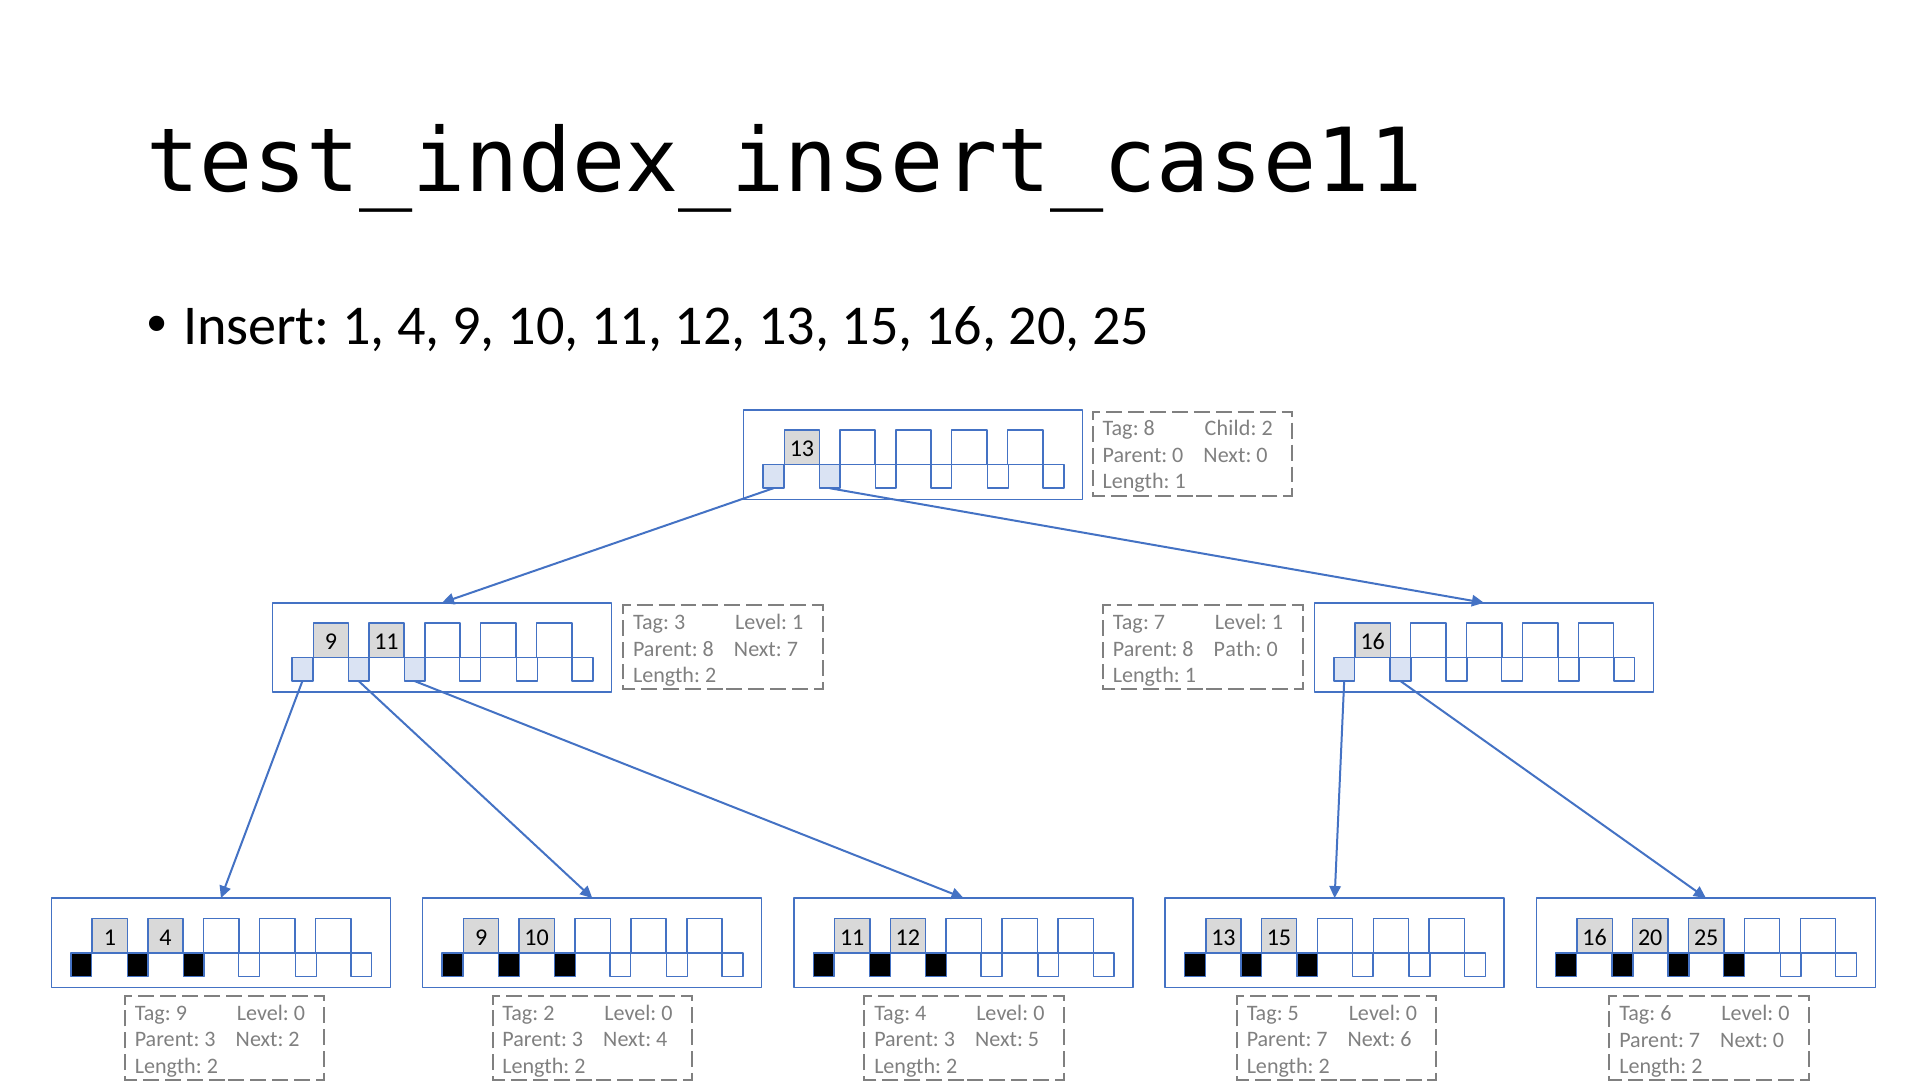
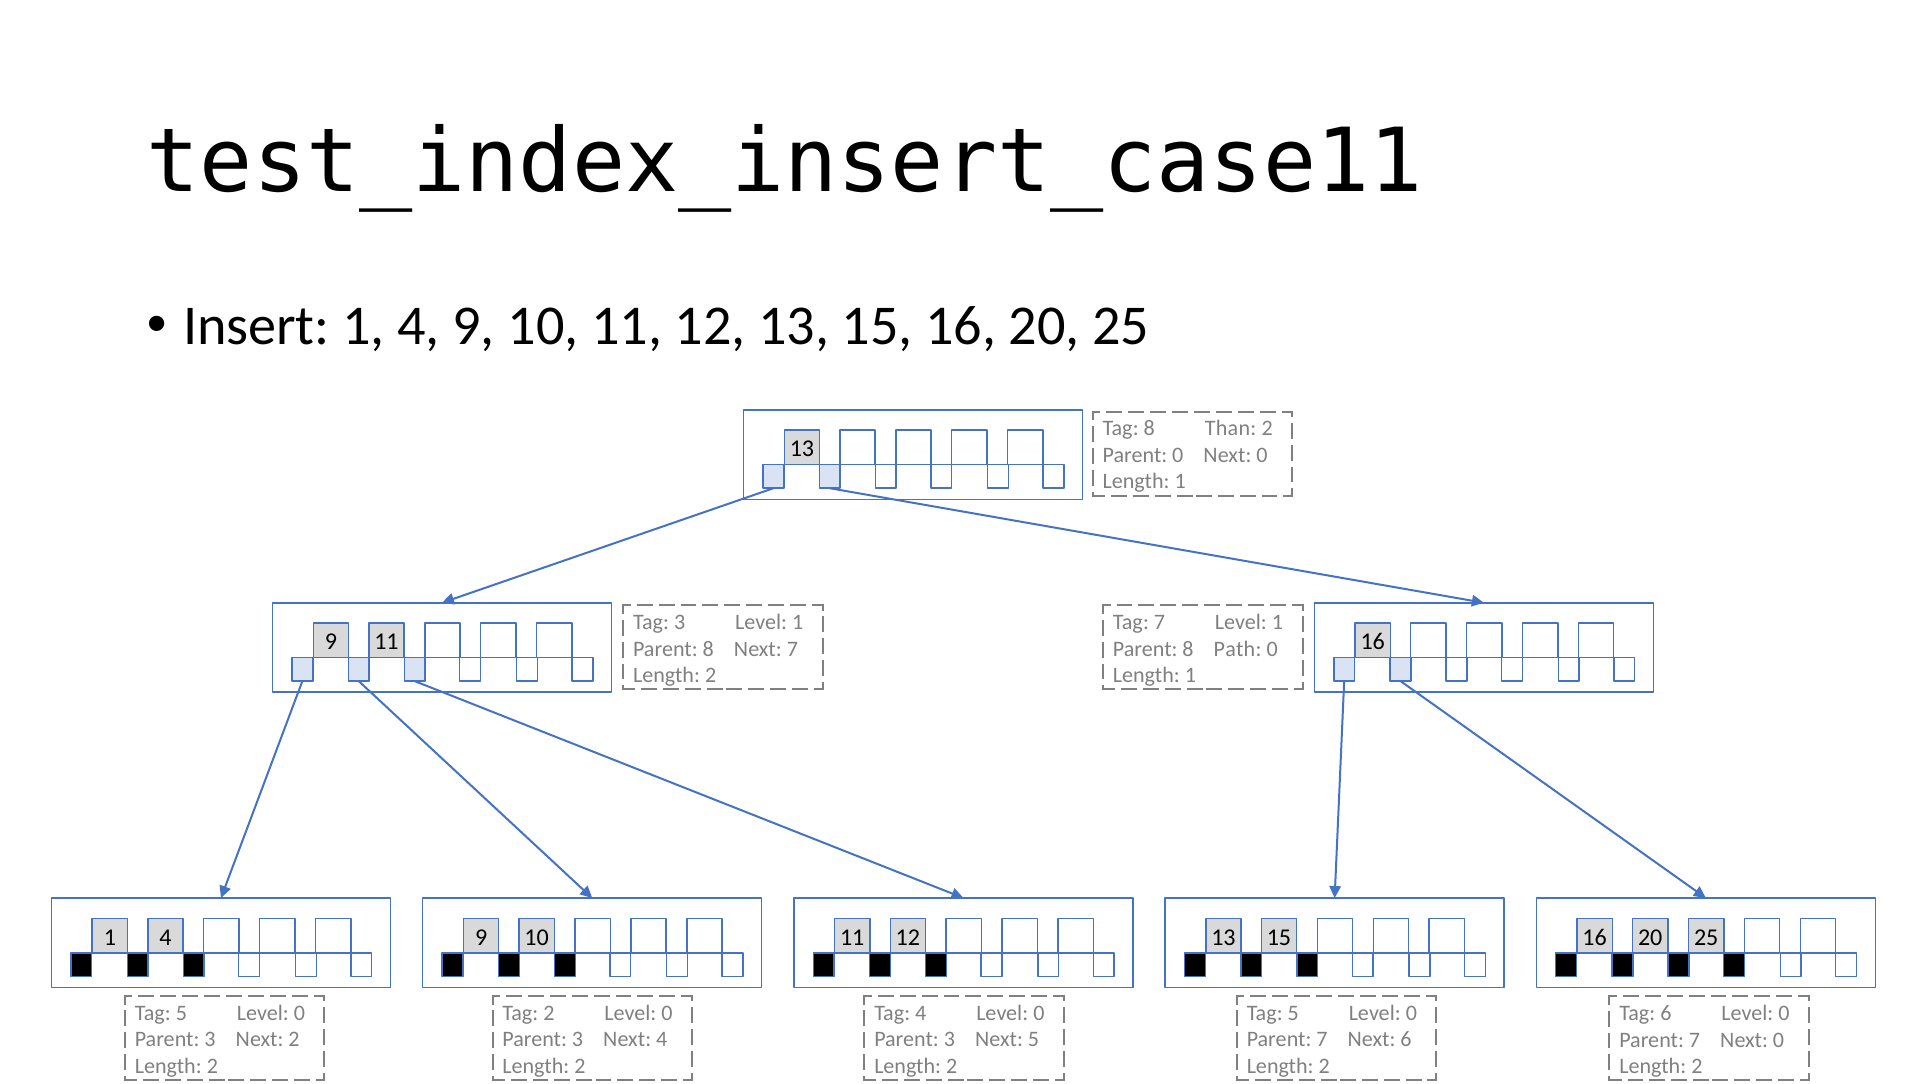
Child: Child -> Than
9 at (181, 1013): 9 -> 5
